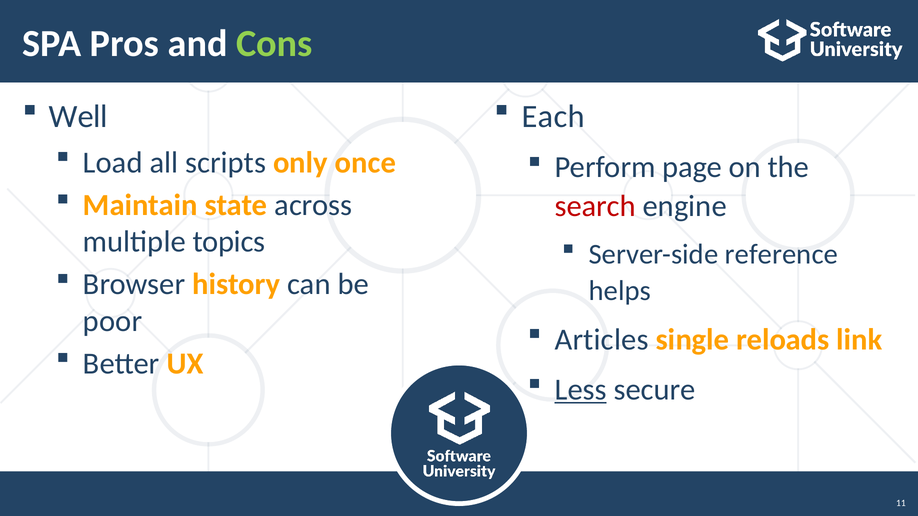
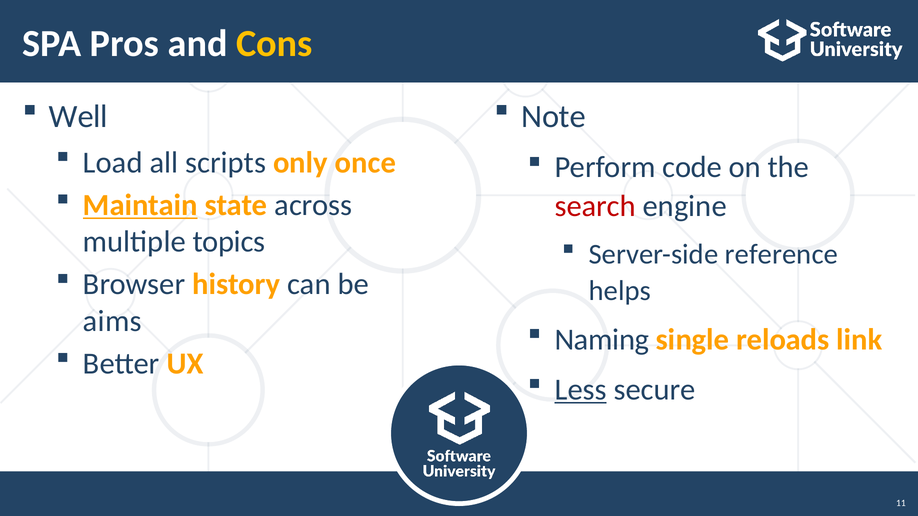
Cons colour: light green -> yellow
Each: Each -> Note
page: page -> code
Maintain underline: none -> present
poor: poor -> aims
Articles: Articles -> Naming
